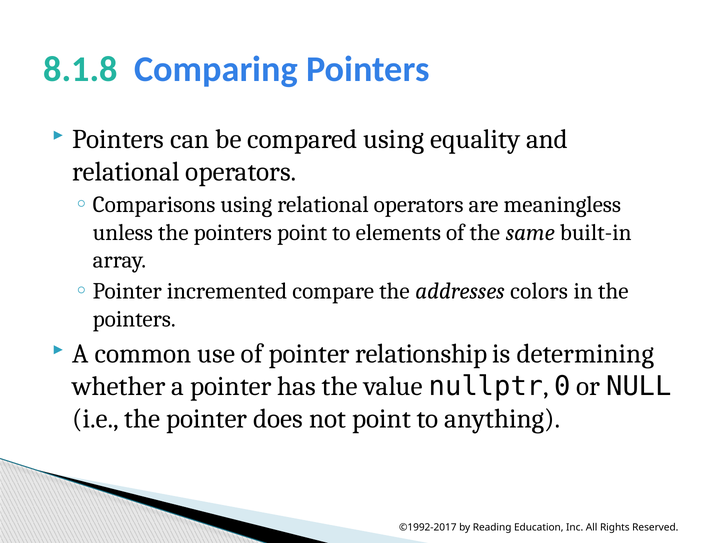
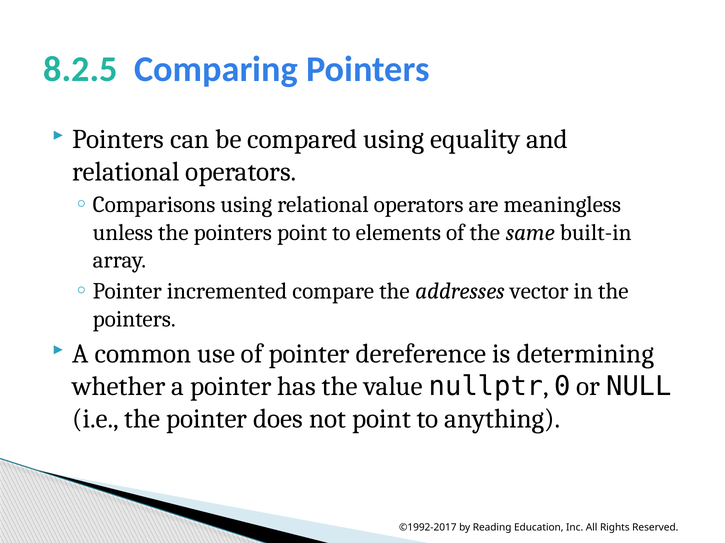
8.1.8: 8.1.8 -> 8.2.5
colors: colors -> vector
relationship: relationship -> dereference
